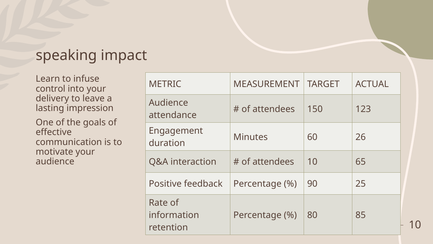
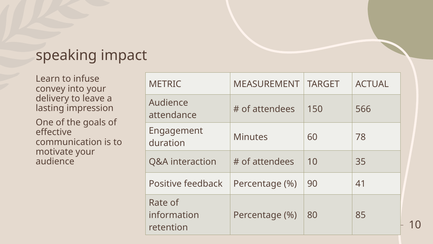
control: control -> convey
123: 123 -> 566
26: 26 -> 78
65: 65 -> 35
25: 25 -> 41
